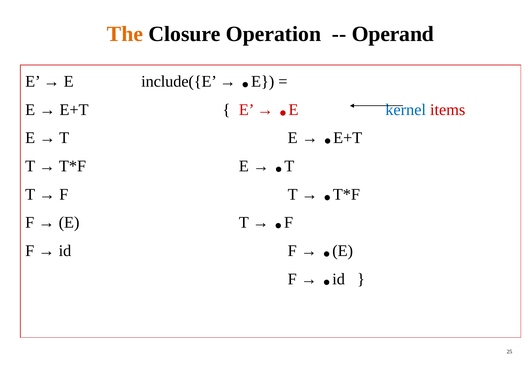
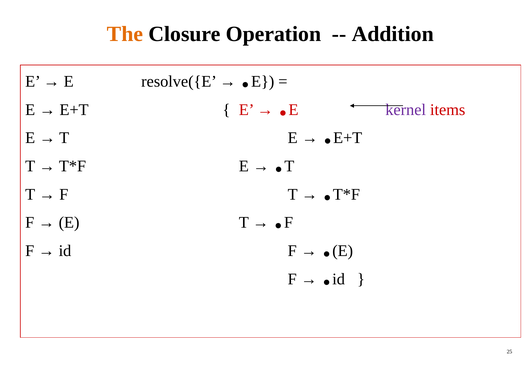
Operand: Operand -> Addition
include({E: include({E -> resolve({E
kernel colour: blue -> purple
